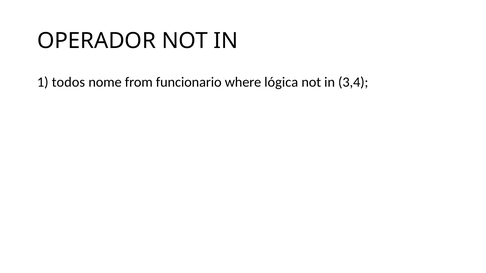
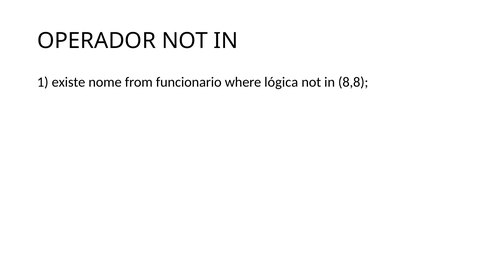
todos: todos -> existe
3,4: 3,4 -> 8,8
